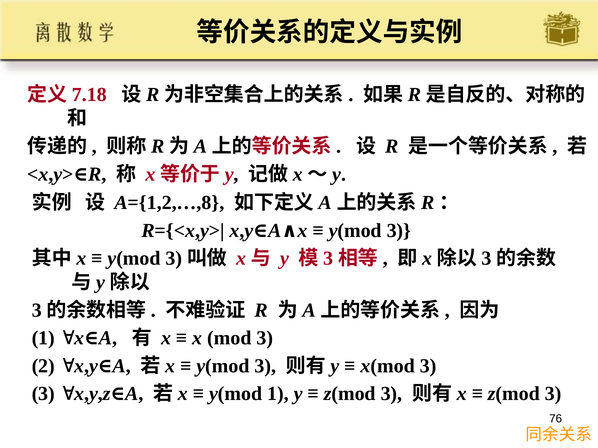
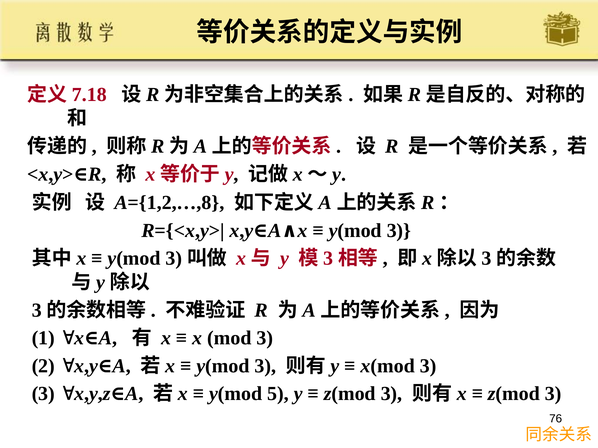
y(mod 1: 1 -> 5
